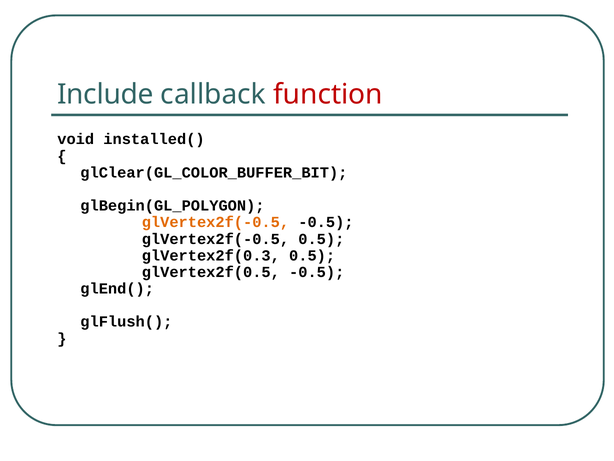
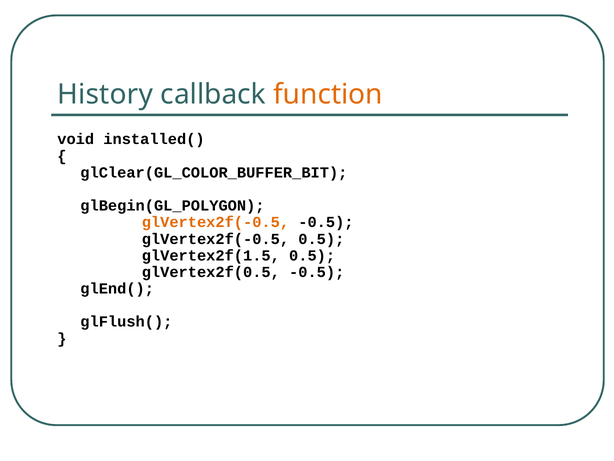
Include: Include -> History
function colour: red -> orange
glVertex2f(0.3: glVertex2f(0.3 -> glVertex2f(1.5
